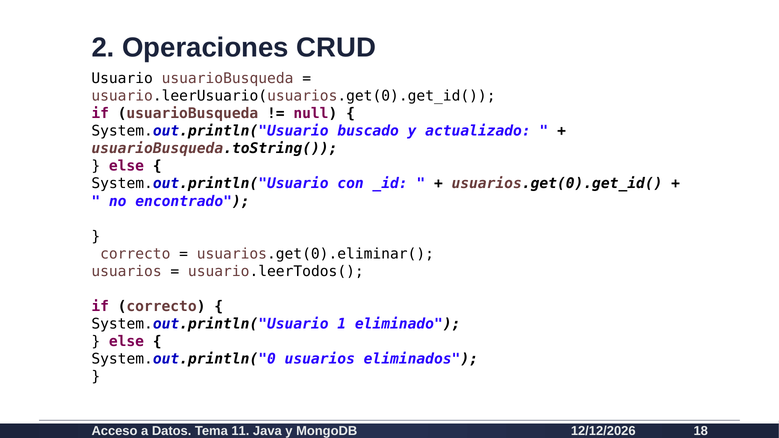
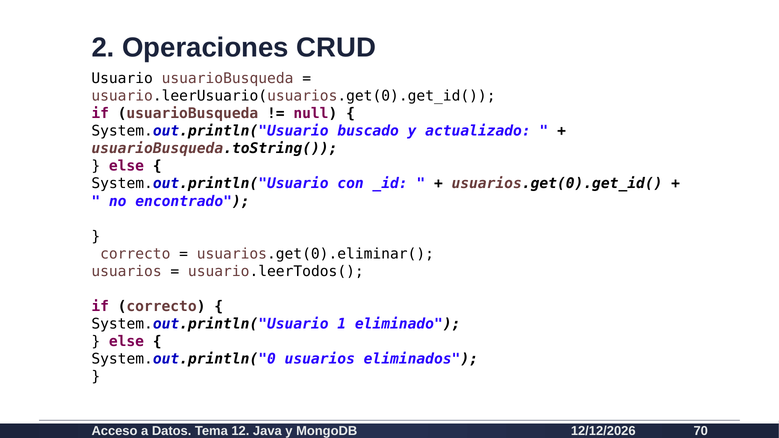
11: 11 -> 12
18: 18 -> 70
